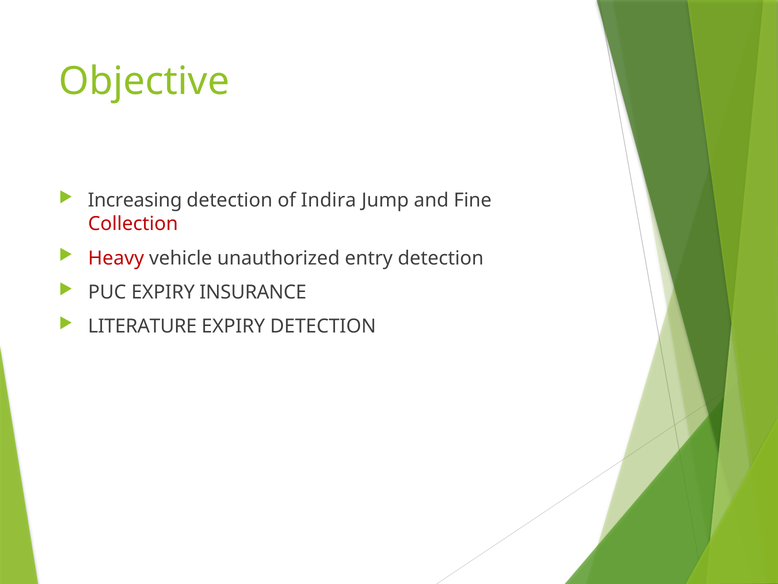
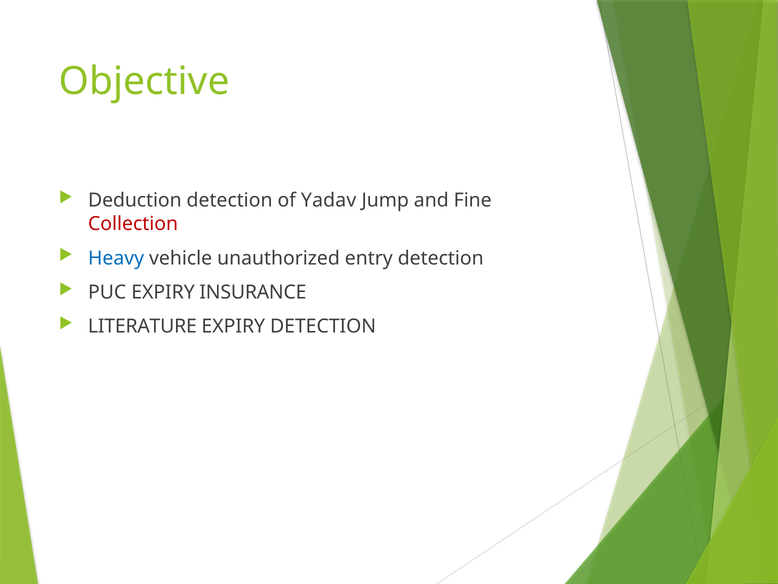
Increasing: Increasing -> Deduction
Indira: Indira -> Yadav
Heavy colour: red -> blue
